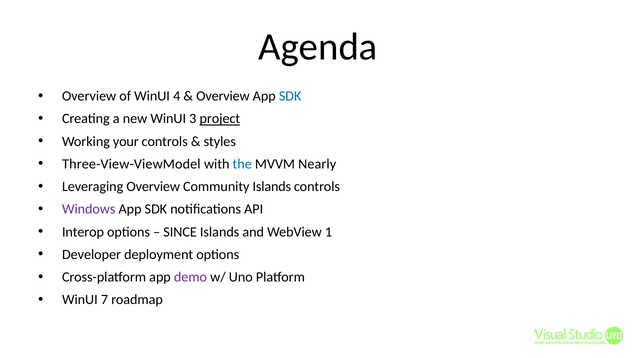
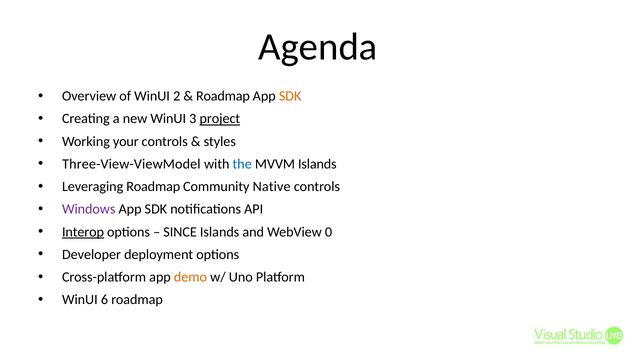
4: 4 -> 2
Overview at (223, 96): Overview -> Roadmap
SDK at (290, 96) colour: blue -> orange
MVVM Nearly: Nearly -> Islands
Leveraging Overview: Overview -> Roadmap
Community Islands: Islands -> Native
Interop underline: none -> present
1: 1 -> 0
demo colour: purple -> orange
7: 7 -> 6
